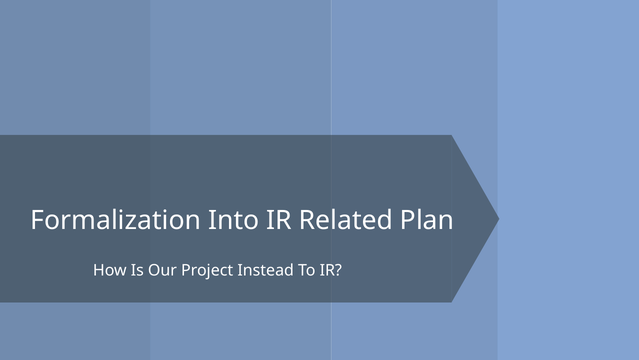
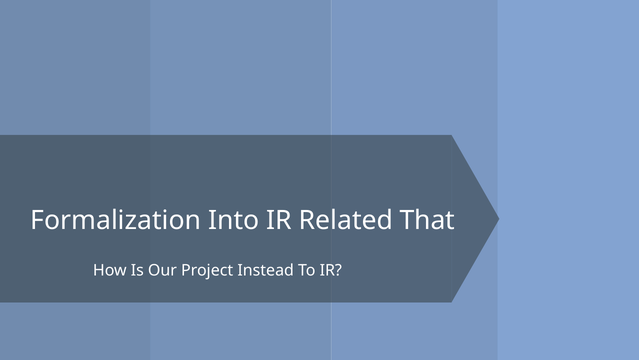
Plan: Plan -> That
